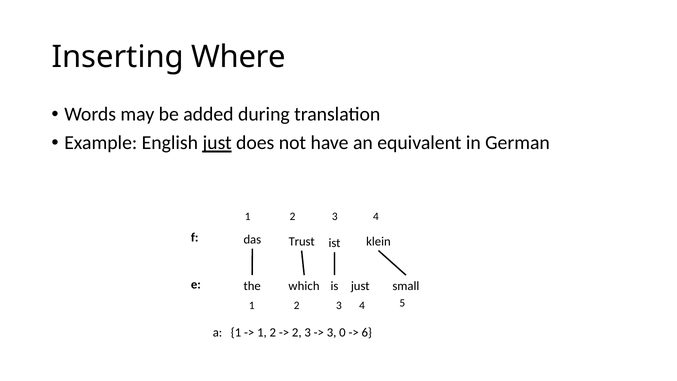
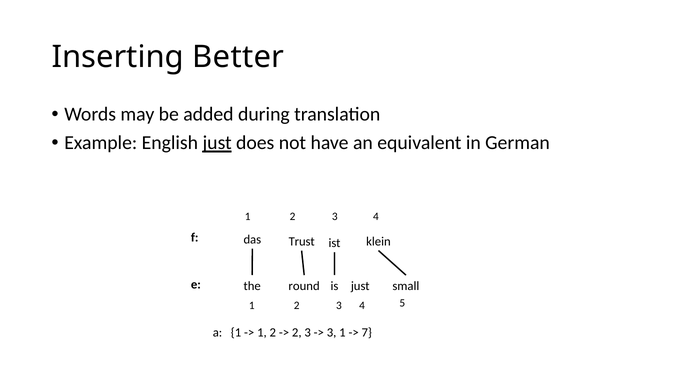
Where: Where -> Better
which: which -> round
3 0: 0 -> 1
6: 6 -> 7
